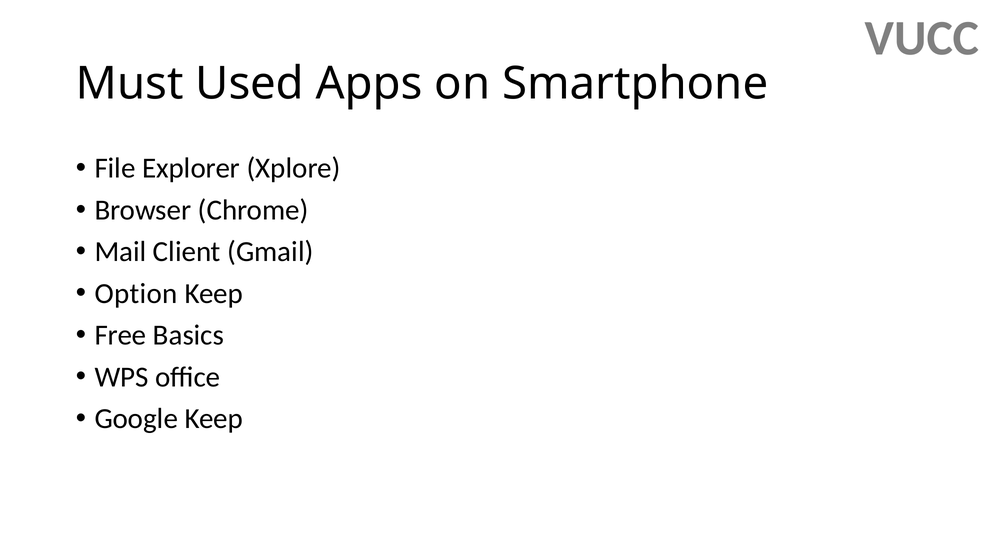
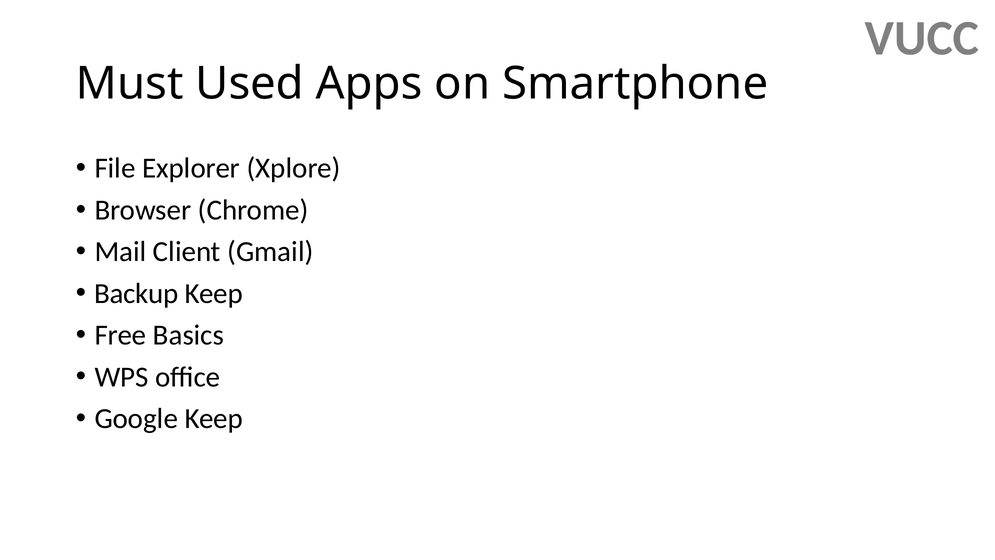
Option: Option -> Backup
